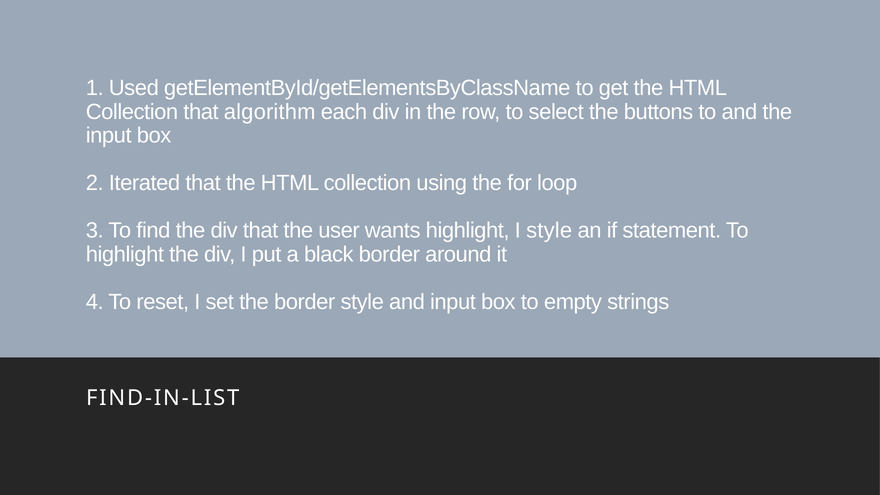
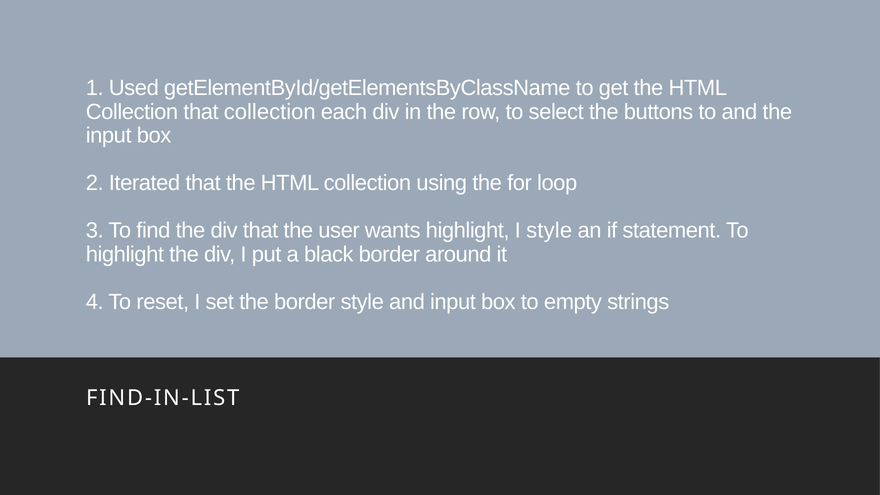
that algorithm: algorithm -> collection
